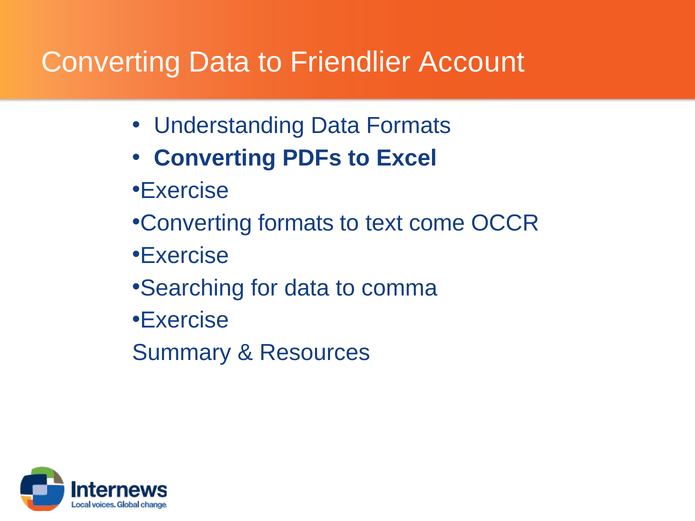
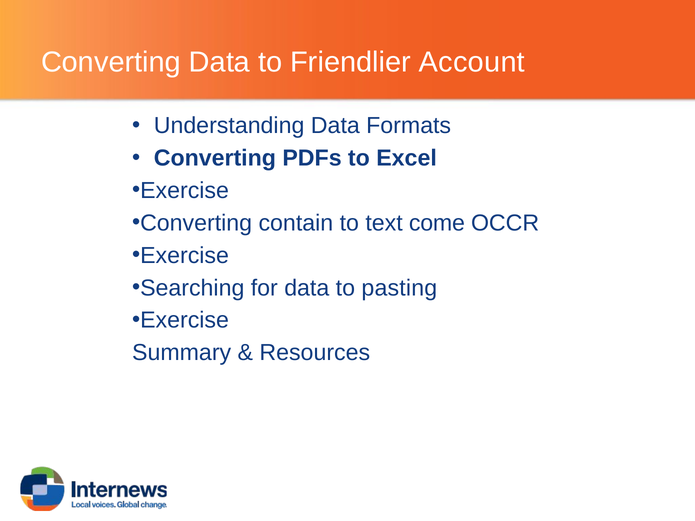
Converting formats: formats -> contain
comma: comma -> pasting
